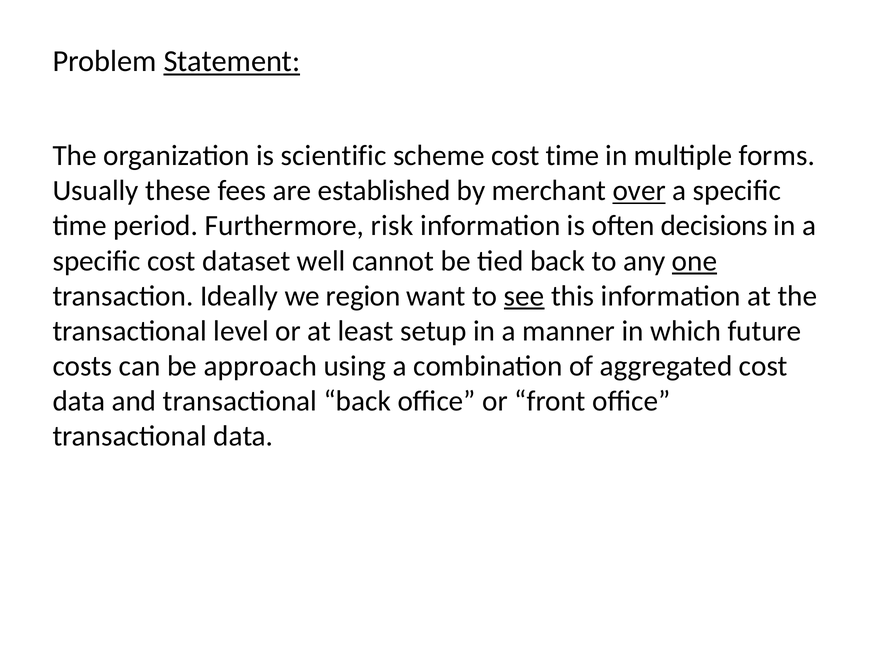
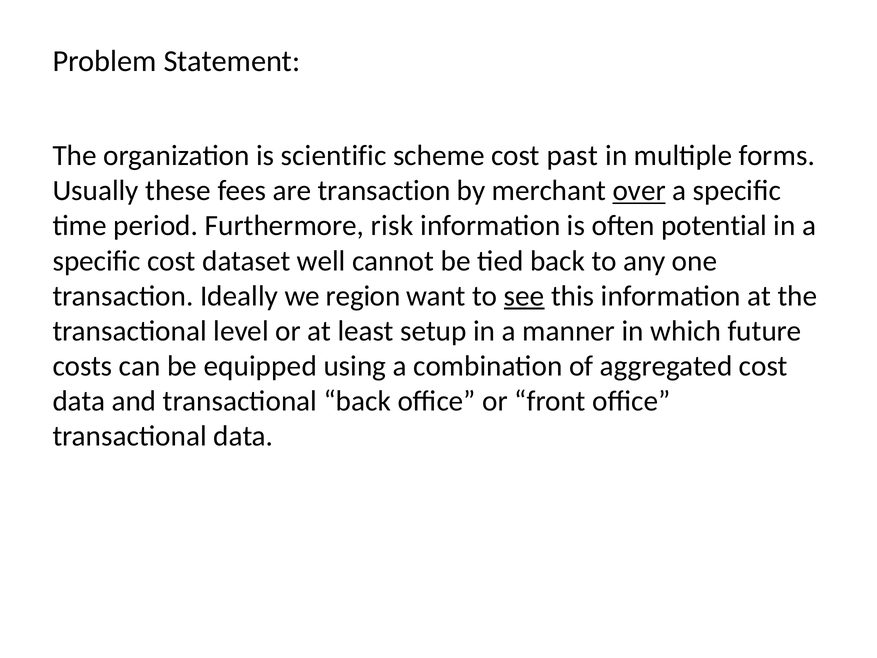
Statement underline: present -> none
cost time: time -> past
are established: established -> transaction
decisions: decisions -> potential
one underline: present -> none
approach: approach -> equipped
